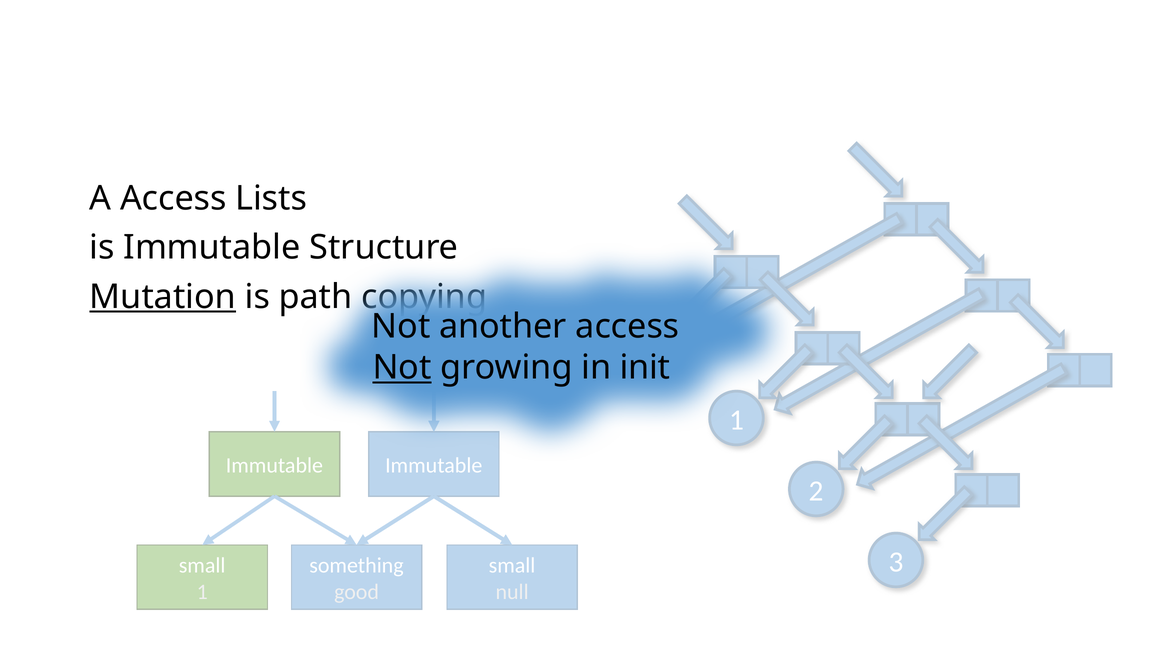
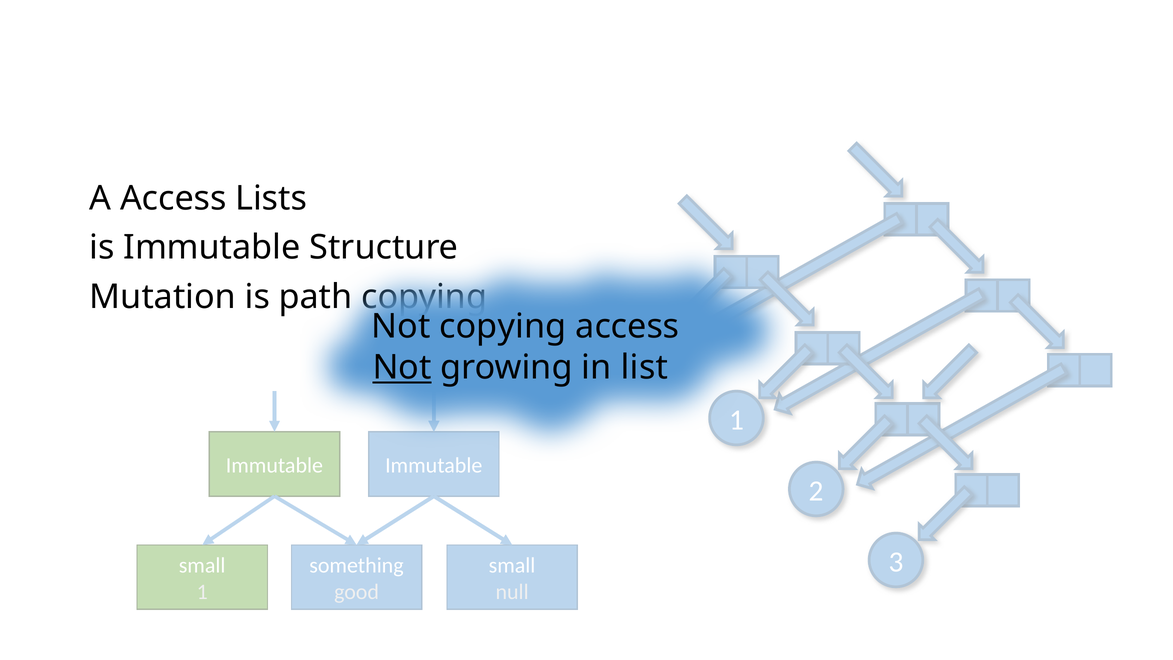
Mutation underline: present -> none
Not another: another -> copying
init: init -> list
